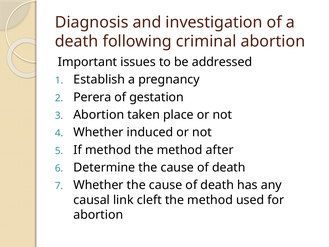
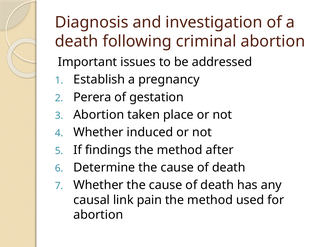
If method: method -> findings
cleft: cleft -> pain
